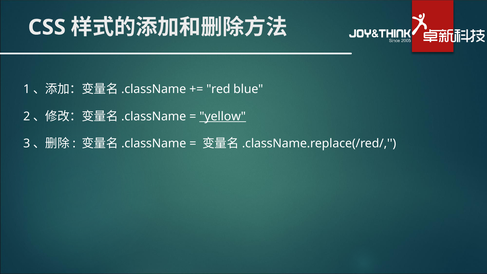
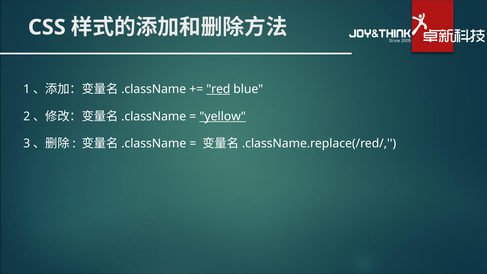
red underline: none -> present
